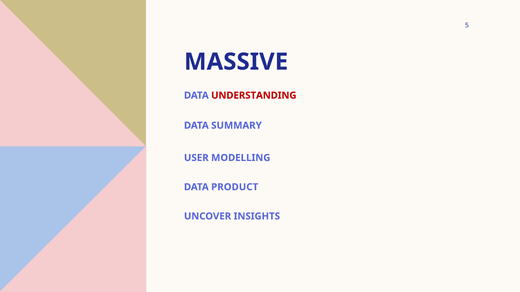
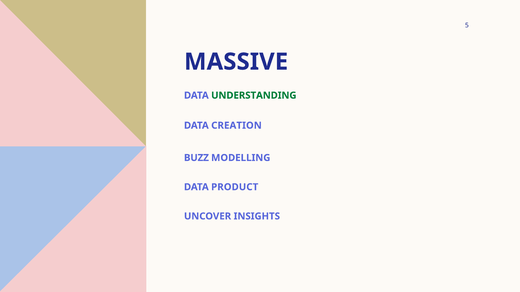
UNDERSTANDING colour: red -> green
SUMMARY: SUMMARY -> CREATION
USER: USER -> BUZZ
